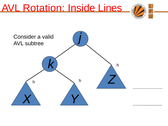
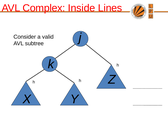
Rotation: Rotation -> Complex
